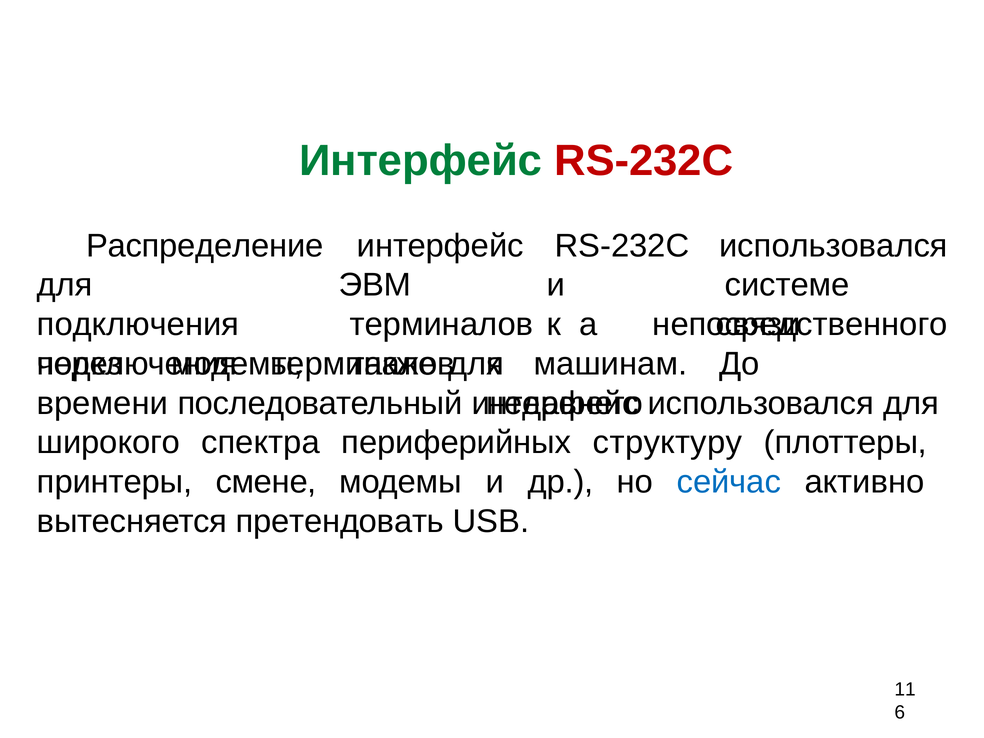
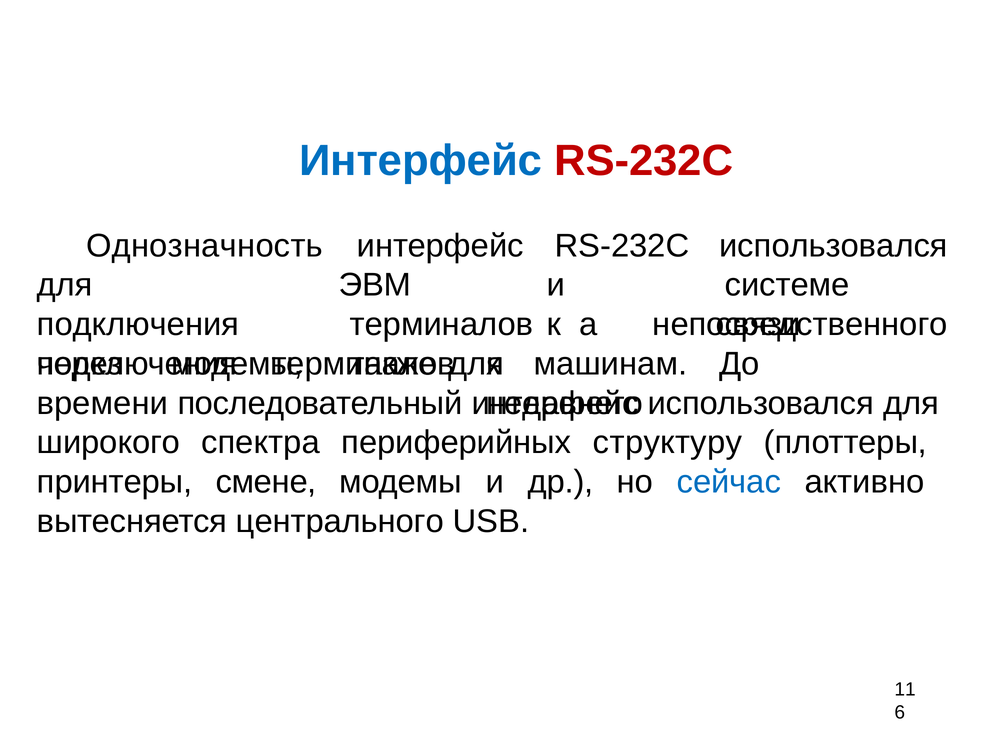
Интерфейс at (421, 161) colour: green -> blue
Распределение: Распределение -> Однозначность
претендовать: претендовать -> центрального
